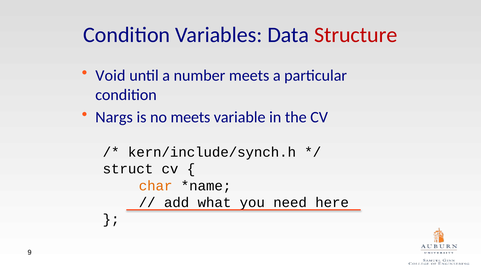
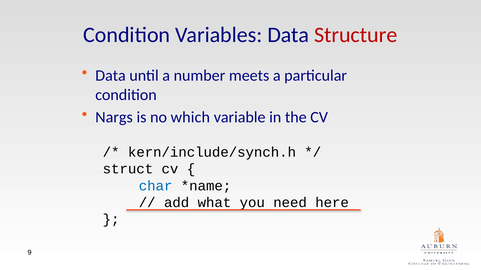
Void at (110, 76): Void -> Data
no meets: meets -> which
char colour: orange -> blue
